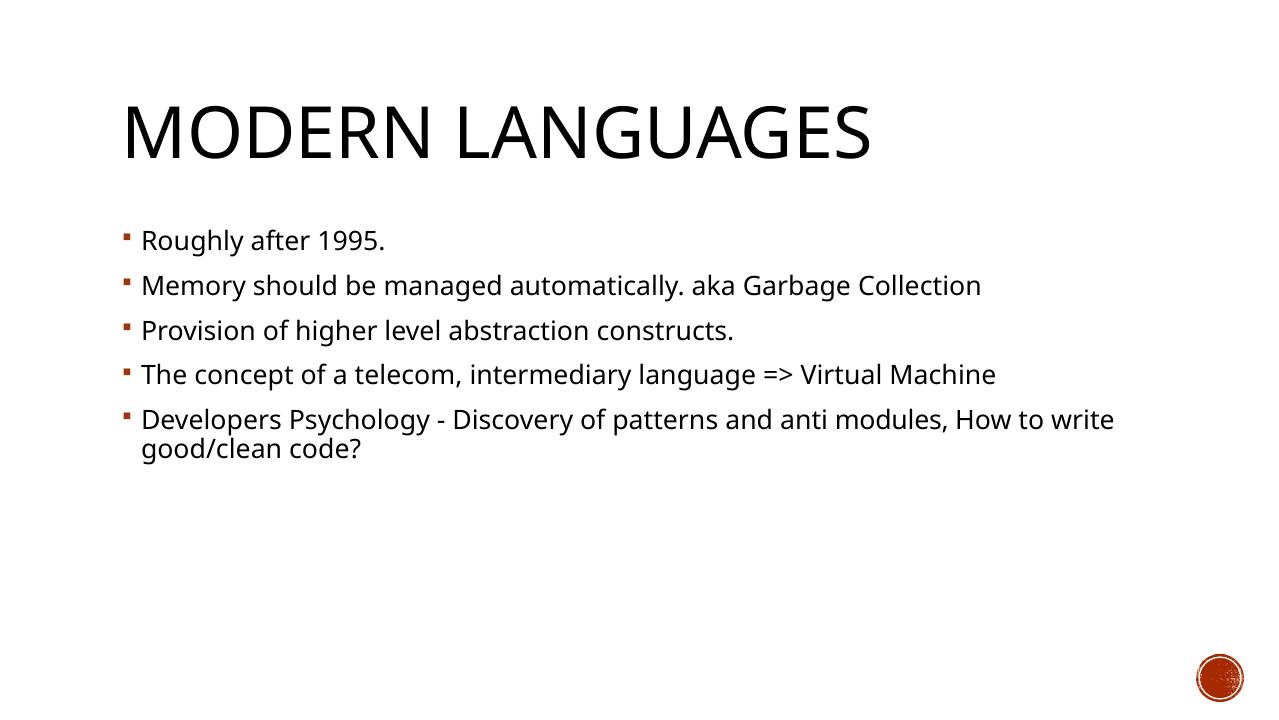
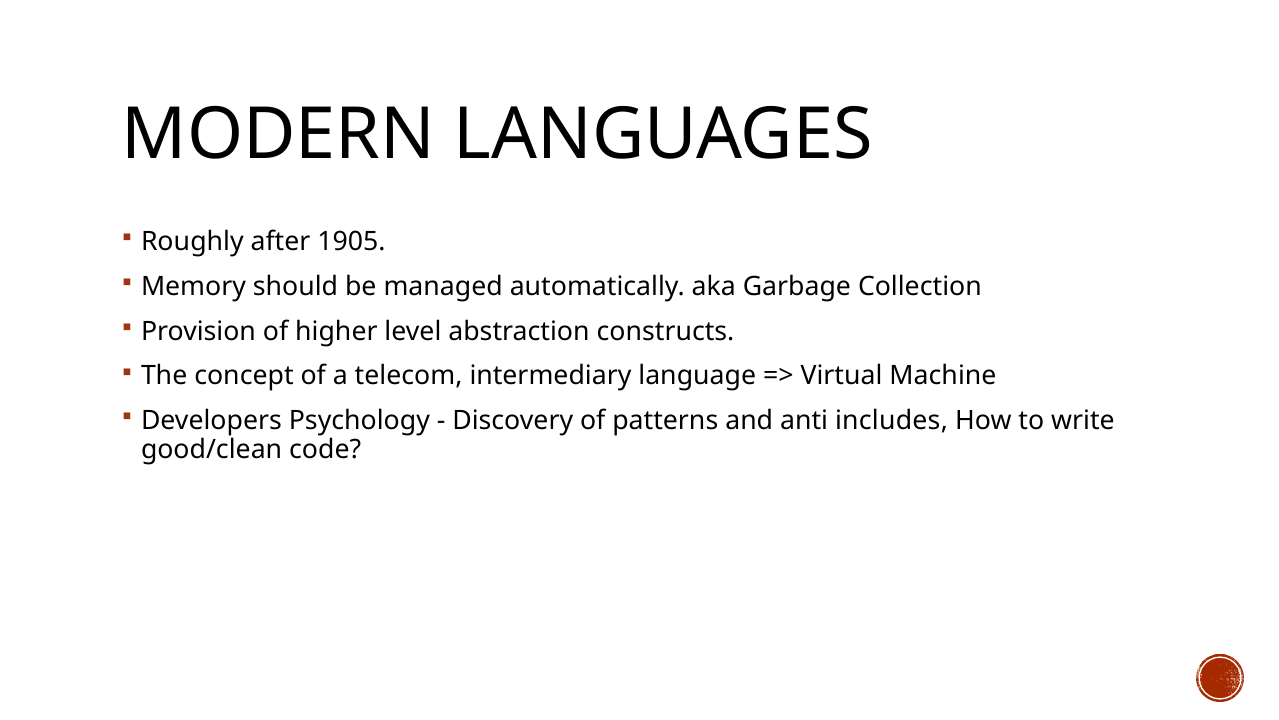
1995: 1995 -> 1905
modules: modules -> includes
